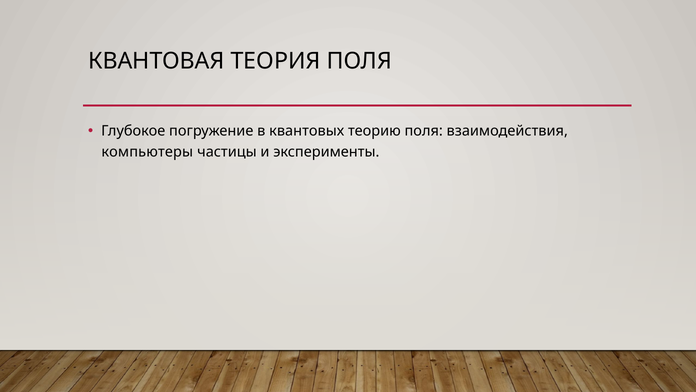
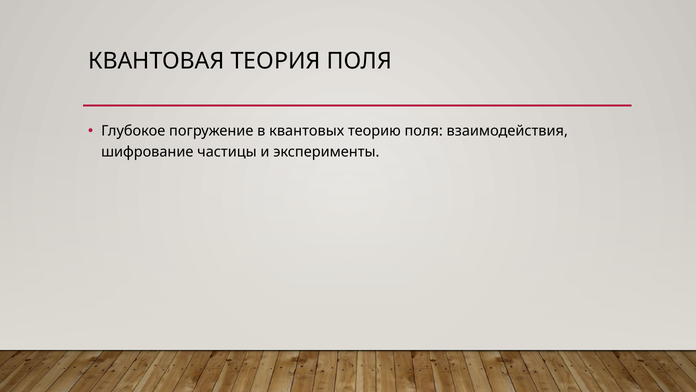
компьютеры: компьютеры -> шифрование
